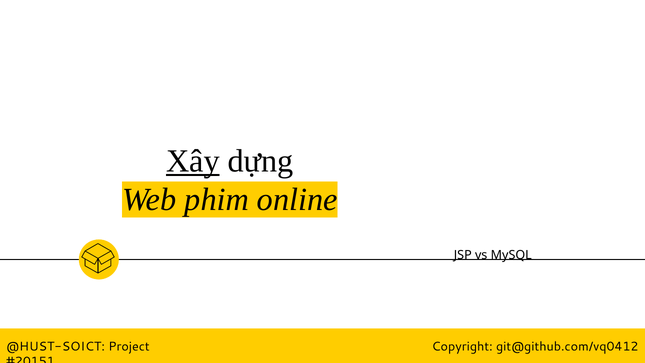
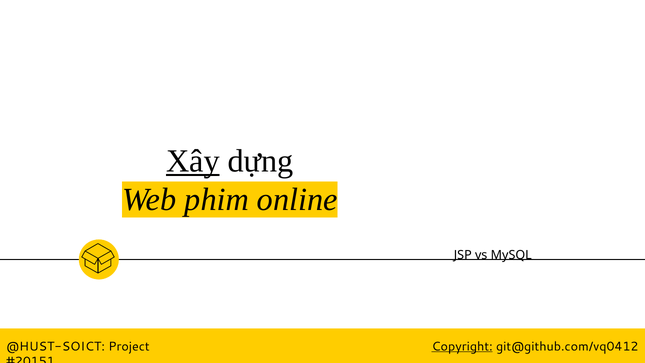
Copyright underline: none -> present
